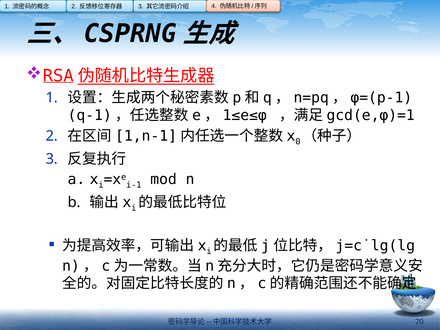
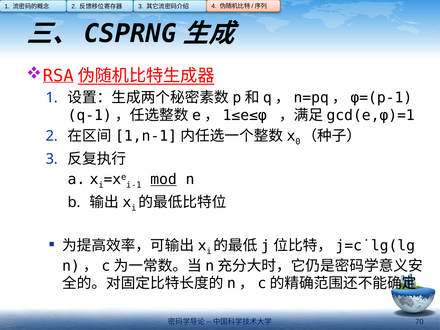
mod underline: none -> present
